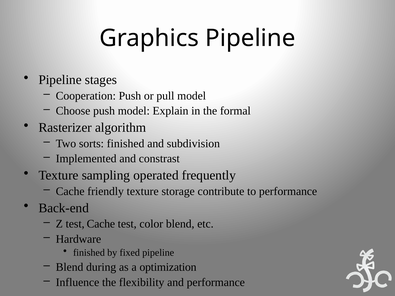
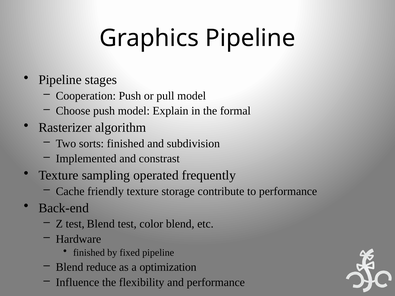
test Cache: Cache -> Blend
during: during -> reduce
